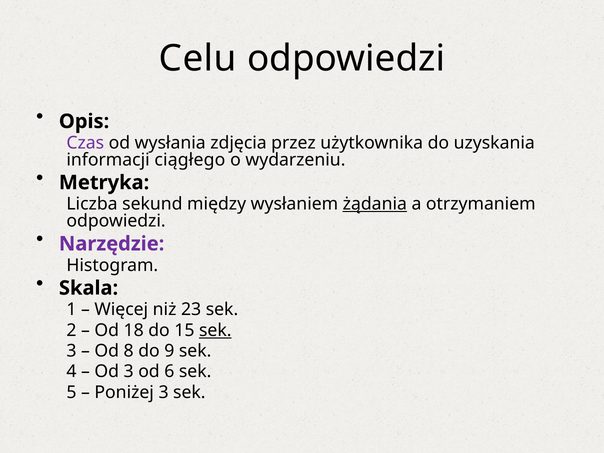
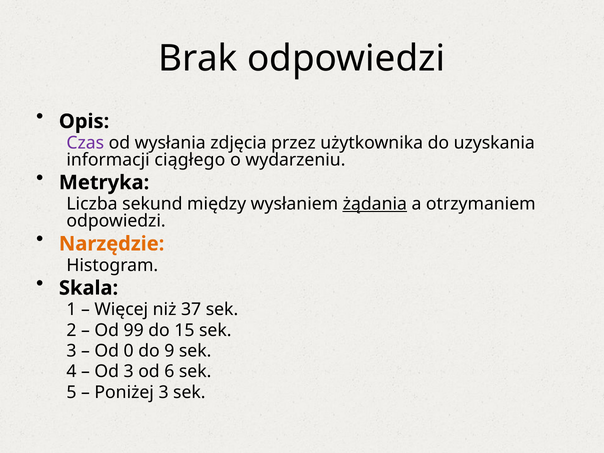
Celu: Celu -> Brak
Narzędzie colour: purple -> orange
23: 23 -> 37
18: 18 -> 99
sek at (215, 330) underline: present -> none
8: 8 -> 0
